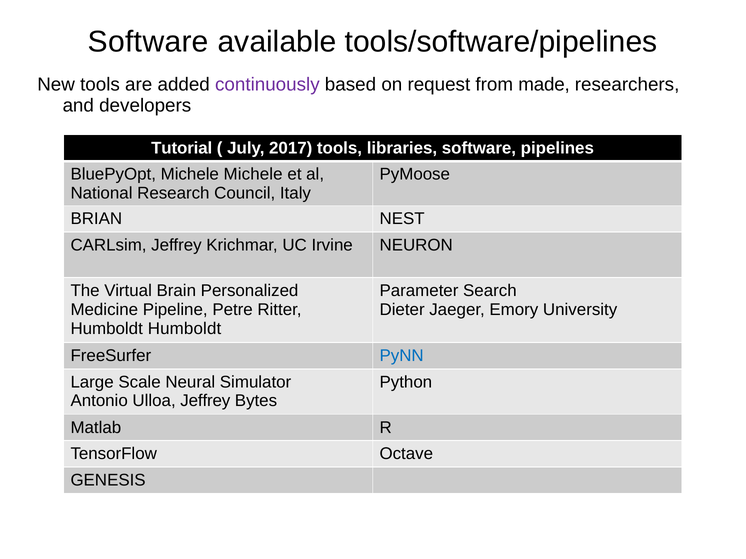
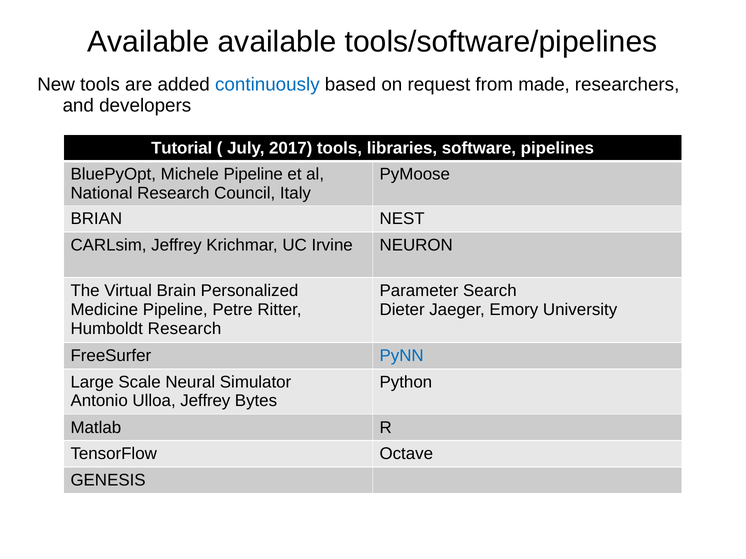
Software at (148, 42): Software -> Available
continuously colour: purple -> blue
Michele Michele: Michele -> Pipeline
Humboldt Humboldt: Humboldt -> Research
